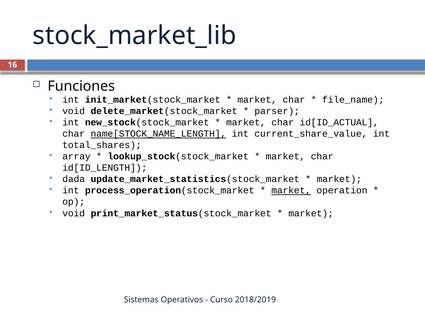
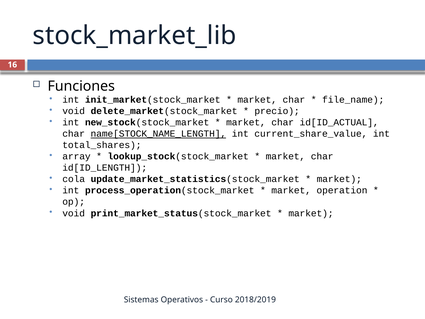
parser: parser -> precio
dada: dada -> cola
market at (291, 190) underline: present -> none
